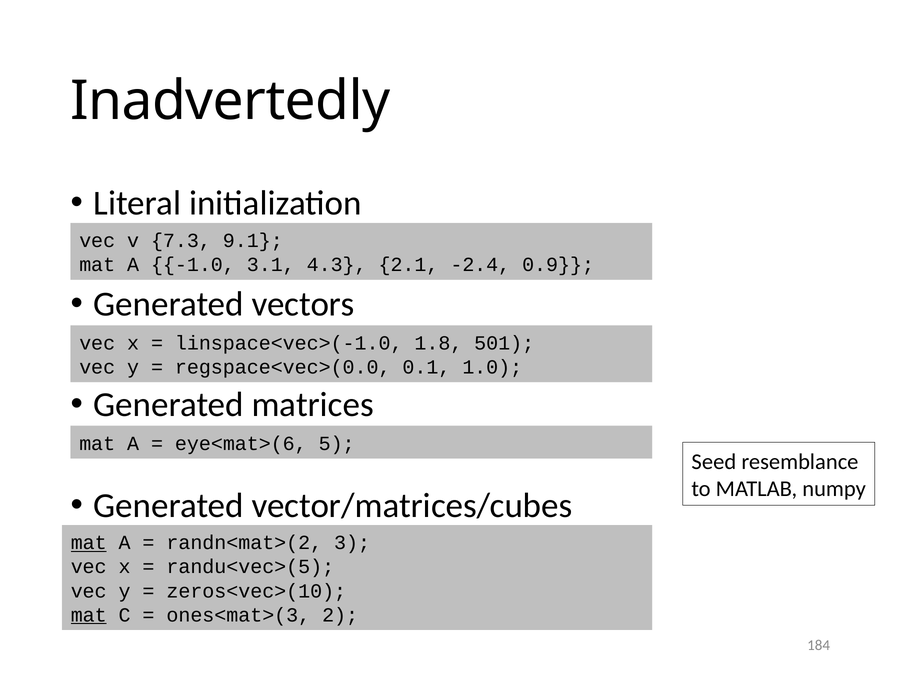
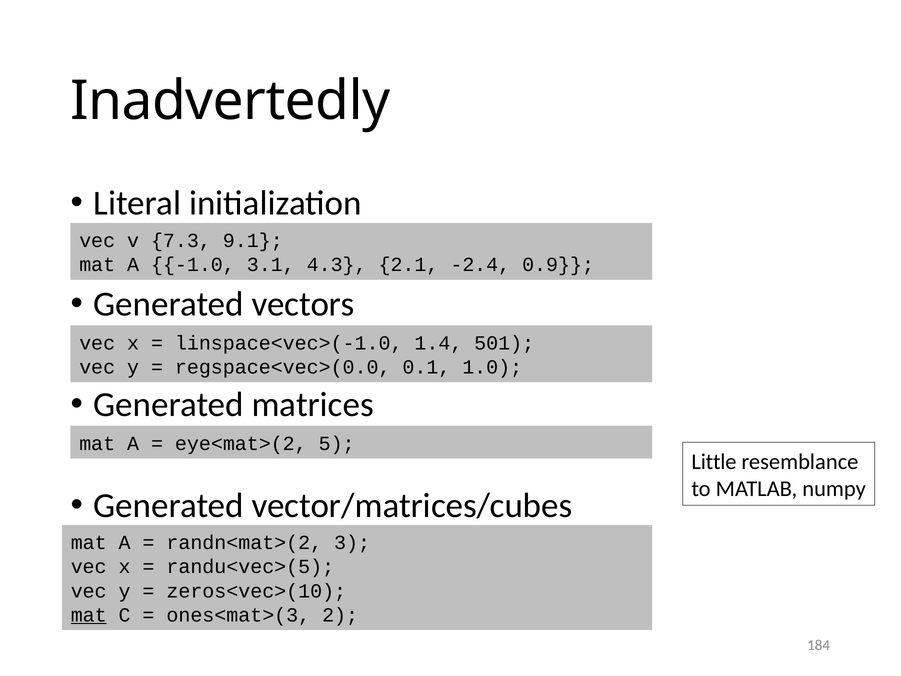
1.8: 1.8 -> 1.4
eye<mat>(6: eye<mat>(6 -> eye<mat>(2
Seed: Seed -> Little
mat at (89, 543) underline: present -> none
